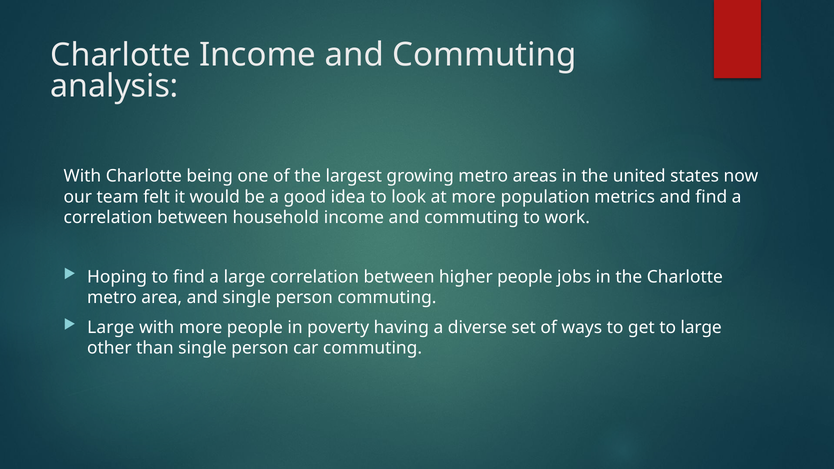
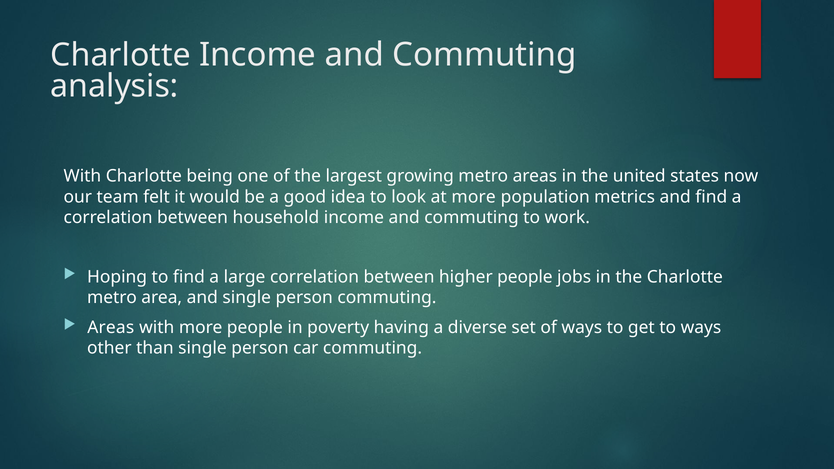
Large at (111, 327): Large -> Areas
to large: large -> ways
